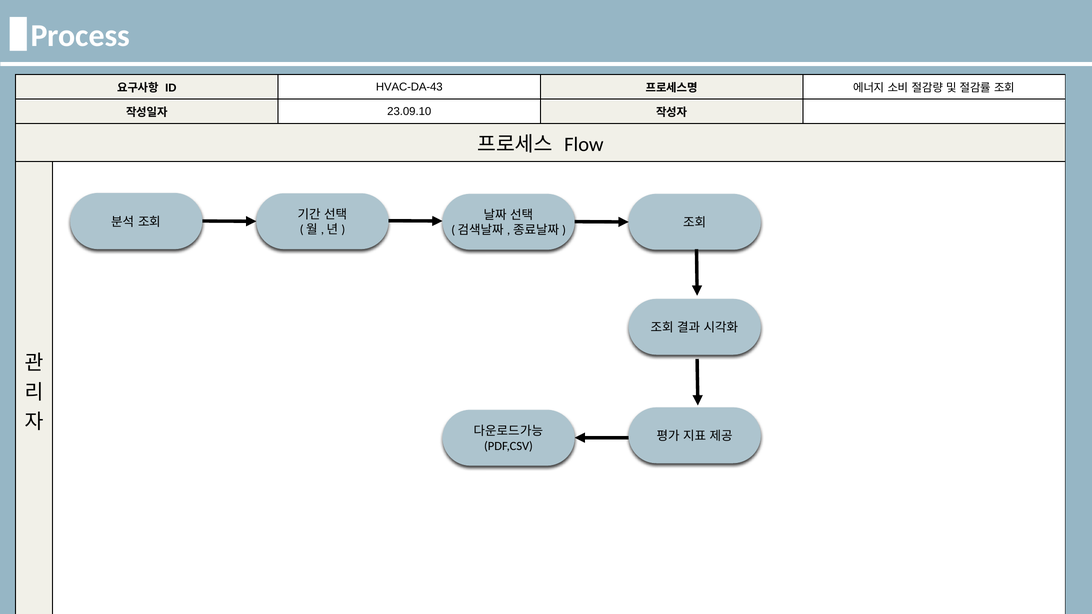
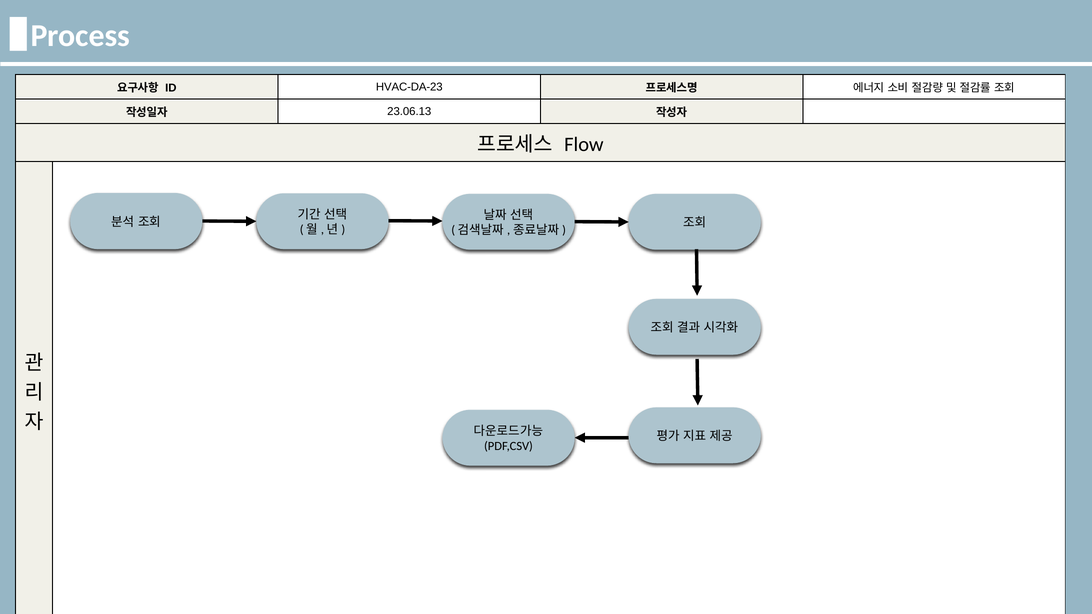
HVAC-DA-43: HVAC-DA-43 -> HVAC-DA-23
23.09.10: 23.09.10 -> 23.06.13
